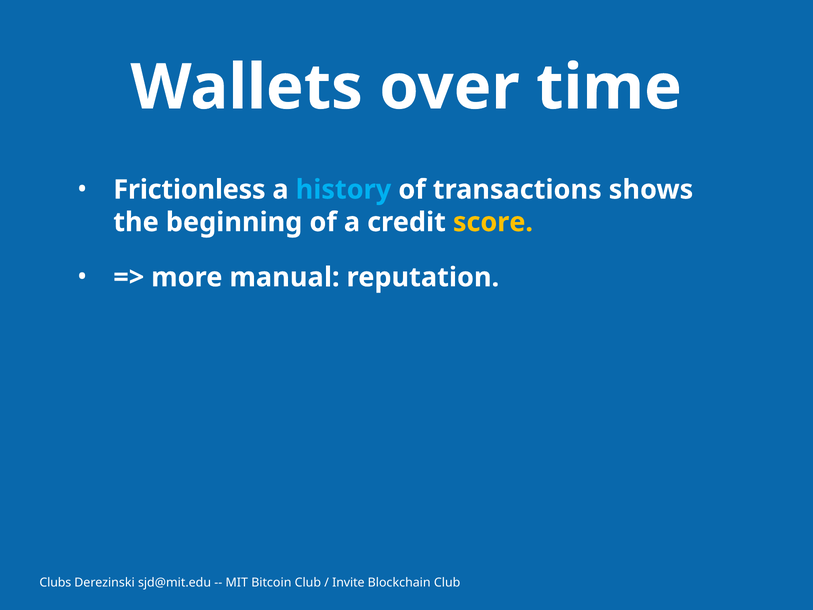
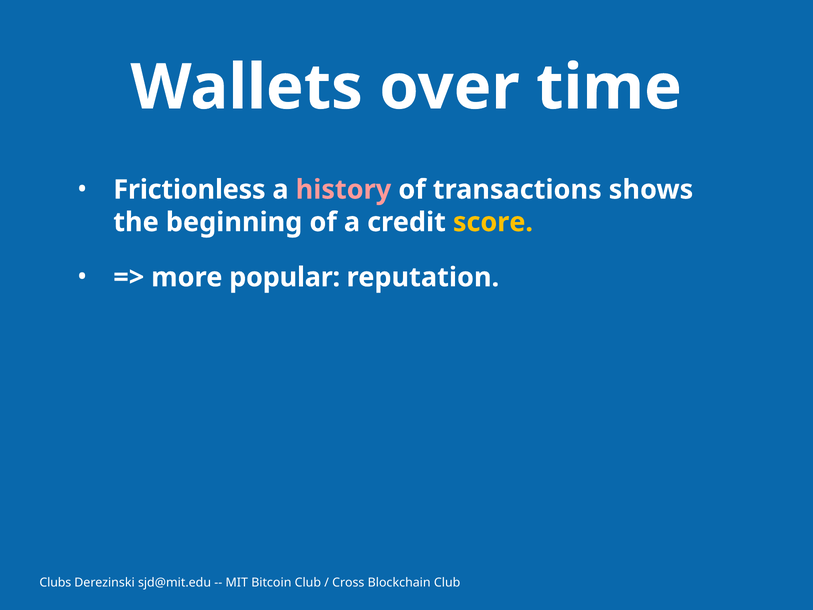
history colour: light blue -> pink
manual: manual -> popular
Invite: Invite -> Cross
